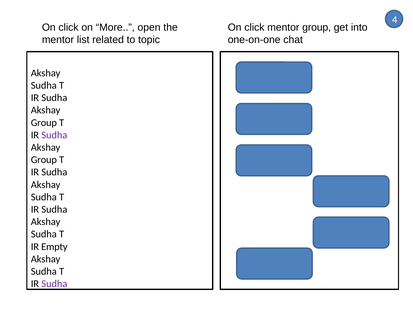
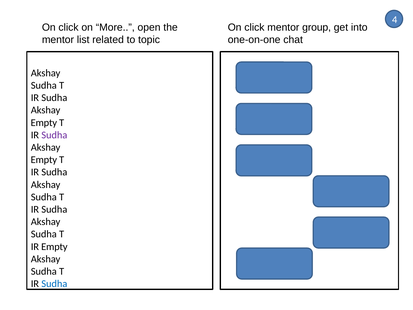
Group at (44, 123): Group -> Empty
Group at (44, 160): Group -> Empty
Sudha at (54, 284) colour: purple -> blue
